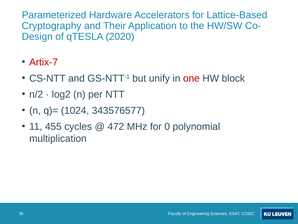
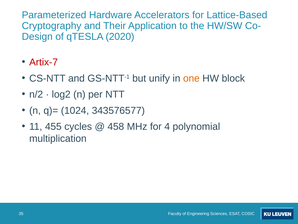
one colour: red -> orange
472: 472 -> 458
0: 0 -> 4
